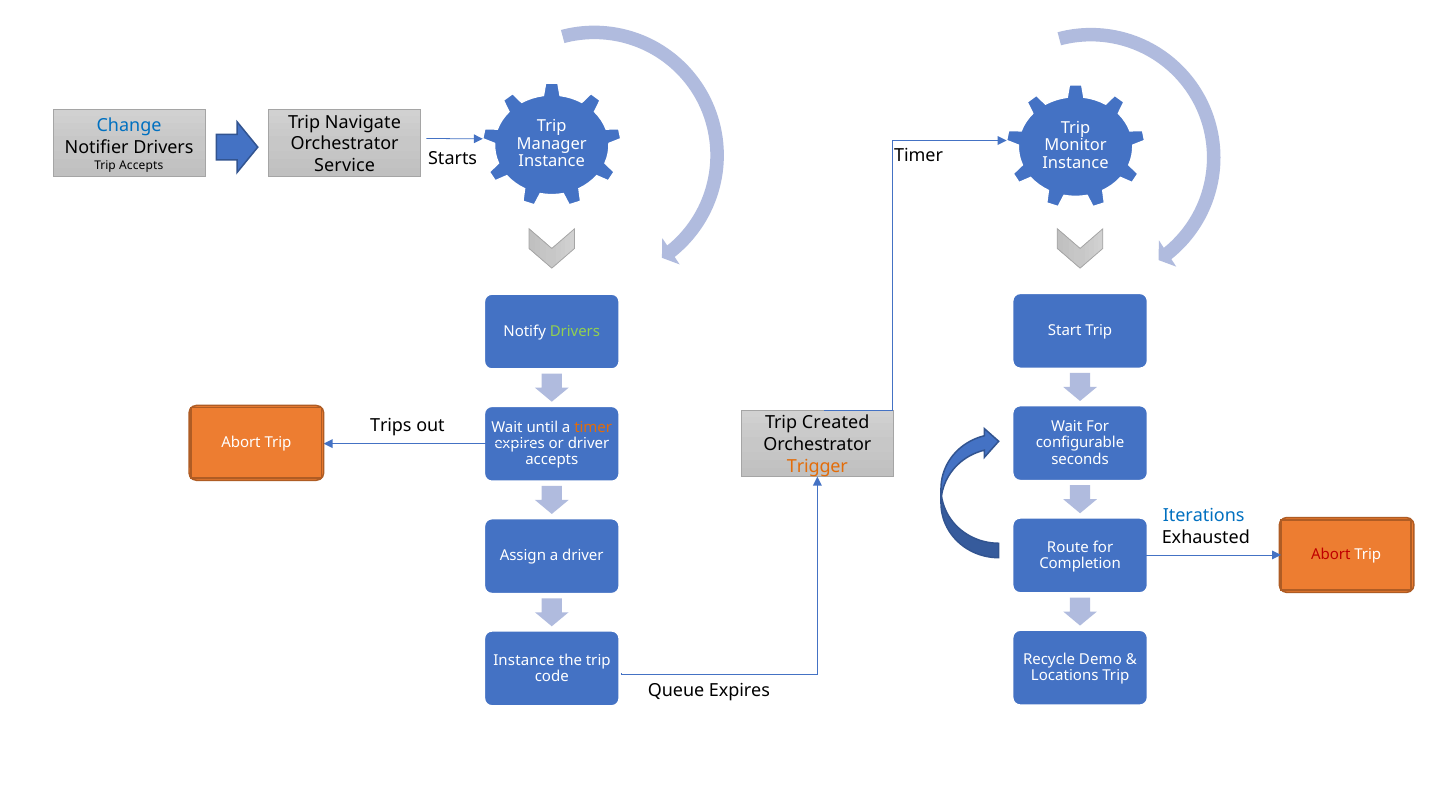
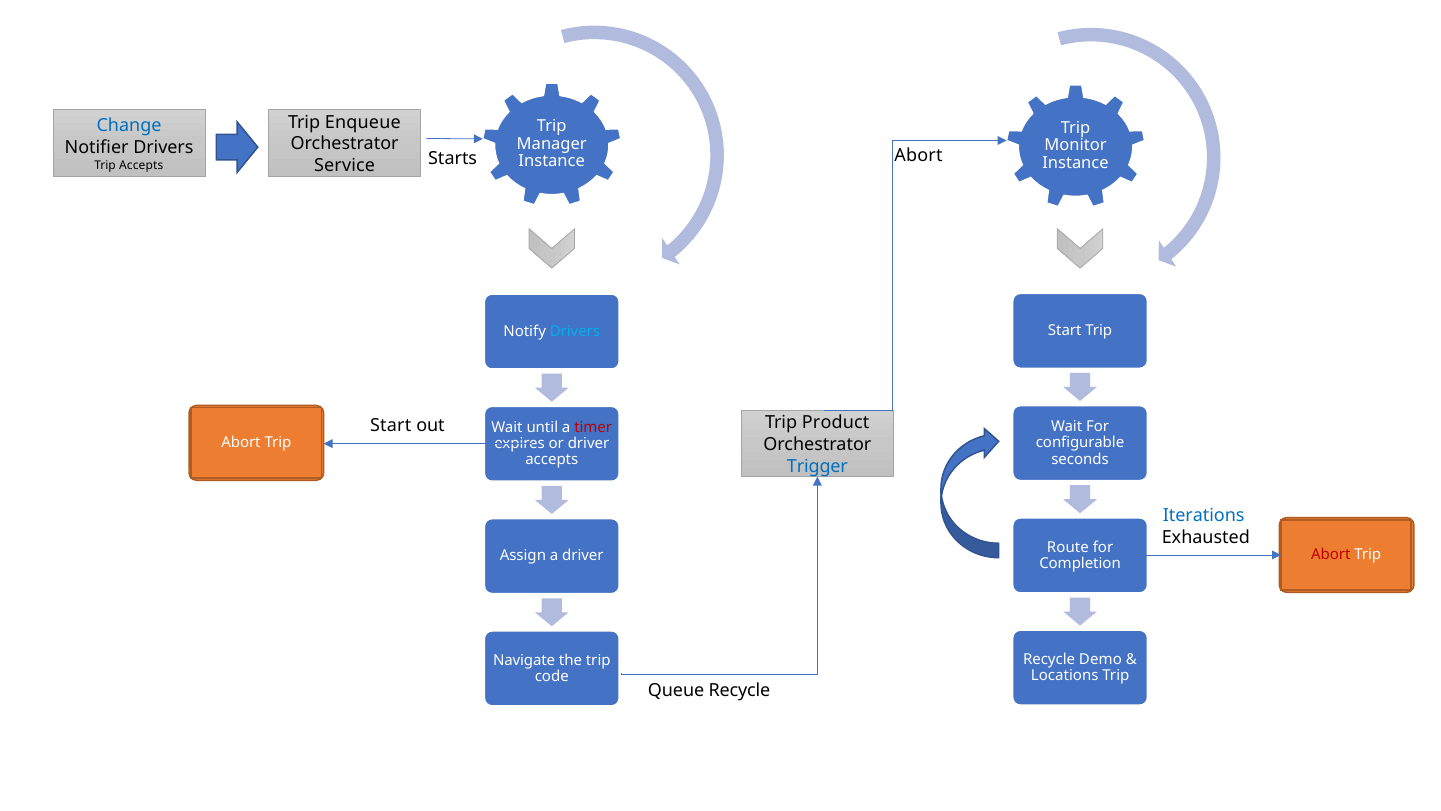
Navigate: Navigate -> Enqueue
Timer at (919, 156): Timer -> Abort
Drivers at (575, 331) colour: light green -> light blue
Created: Created -> Product
Trips at (391, 425): Trips -> Start
timer at (593, 427) colour: orange -> red
Trigger colour: orange -> blue
Instance at (524, 660): Instance -> Navigate
Queue Expires: Expires -> Recycle
